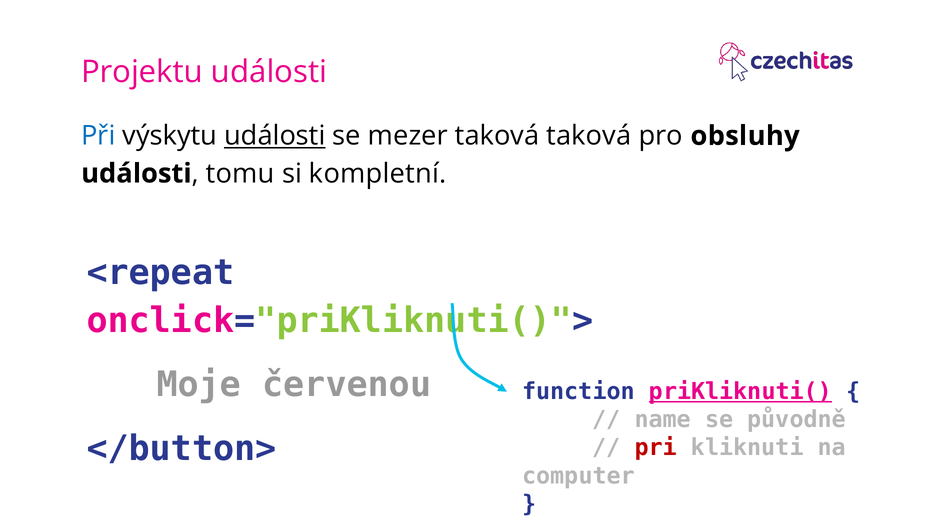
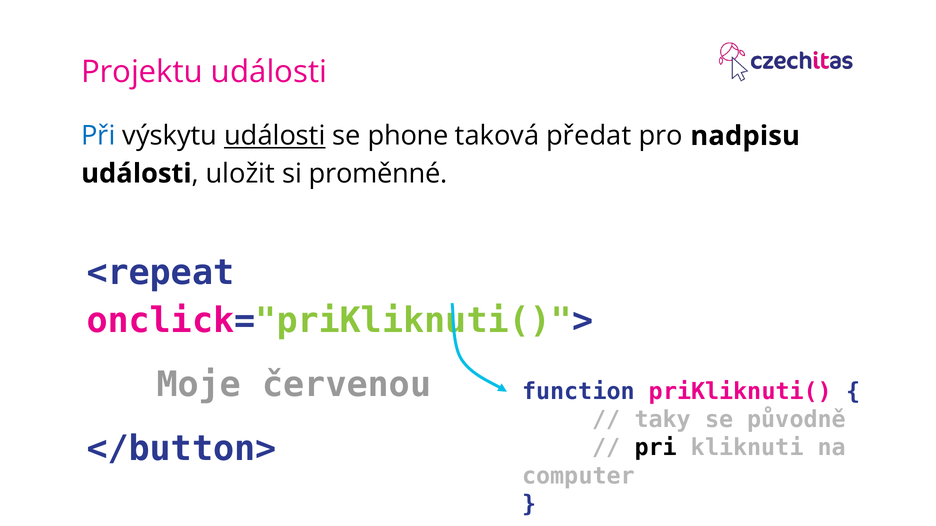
mezer: mezer -> phone
taková taková: taková -> předat
obsluhy: obsluhy -> nadpisu
tomu: tomu -> uložit
kompletní: kompletní -> proměnné
priKliknuti( underline: present -> none
name: name -> taky
pri colour: red -> black
